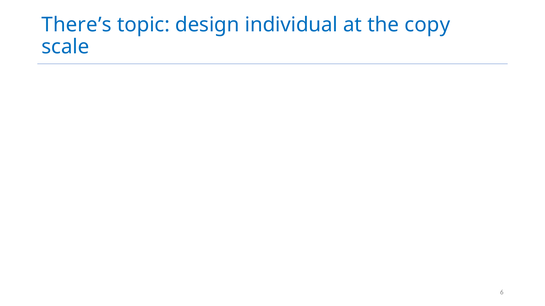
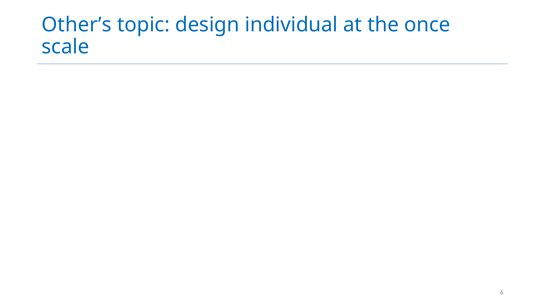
There’s: There’s -> Other’s
copy: copy -> once
